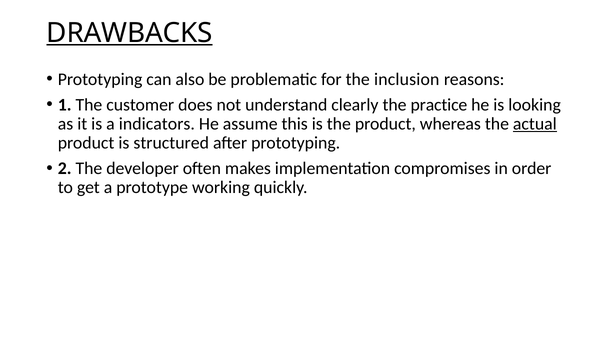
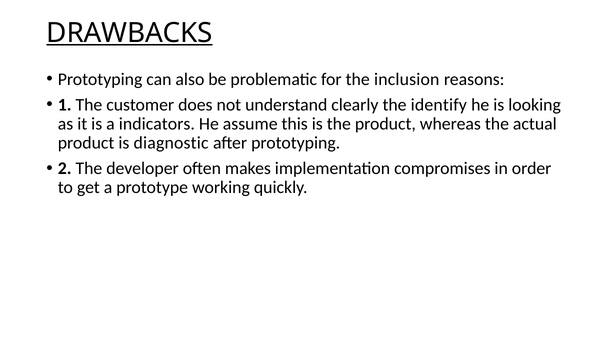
practice: practice -> identify
actual underline: present -> none
structured: structured -> diagnostic
